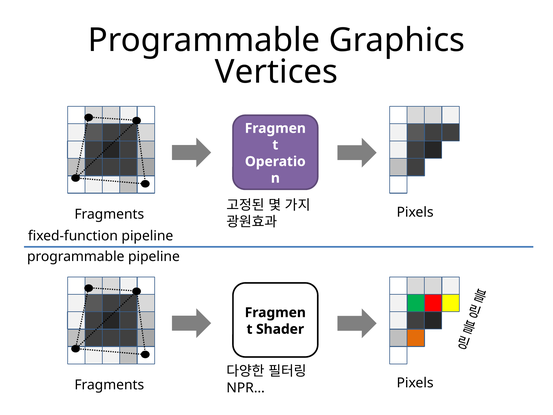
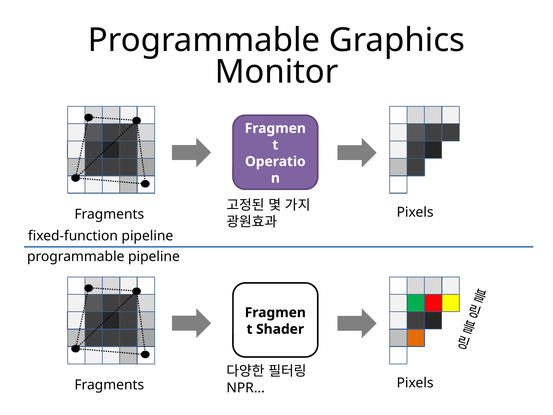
Vertices: Vertices -> Monitor
